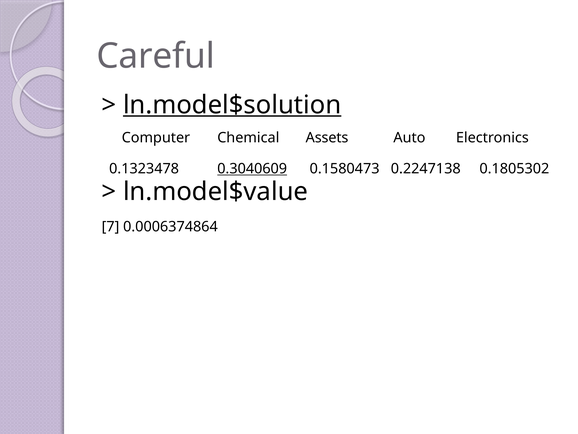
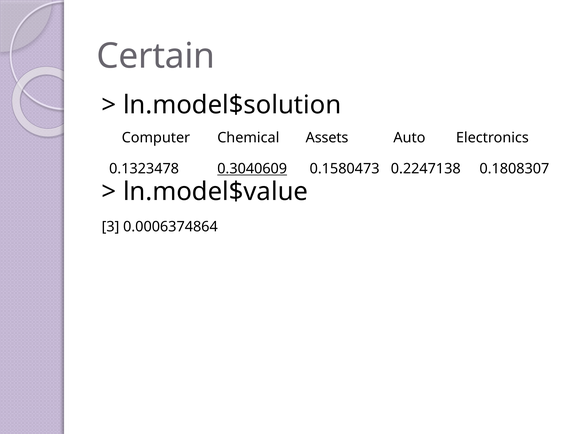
Careful: Careful -> Certain
ln.model$solution underline: present -> none
0.1805302: 0.1805302 -> 0.1808307
7: 7 -> 3
